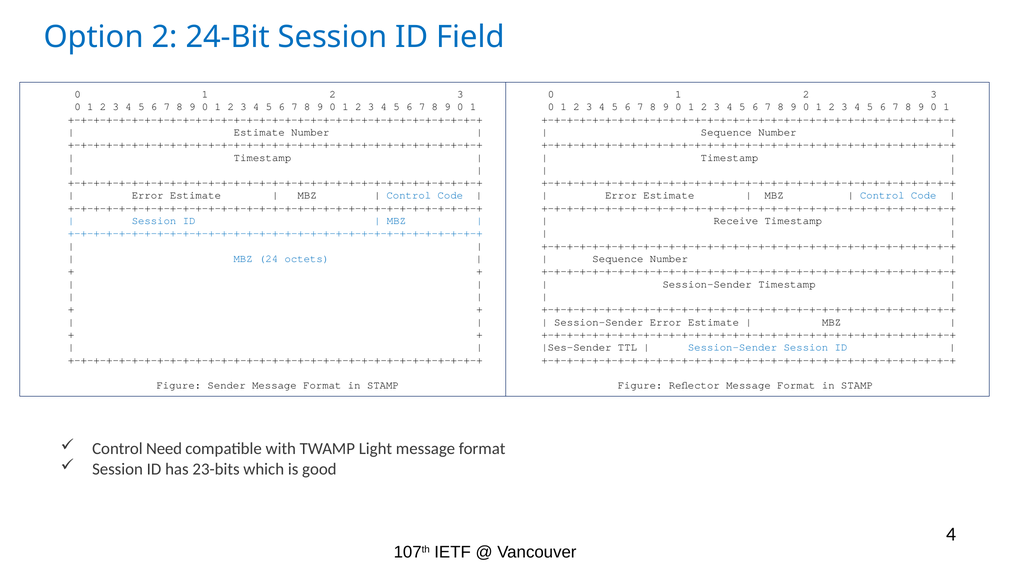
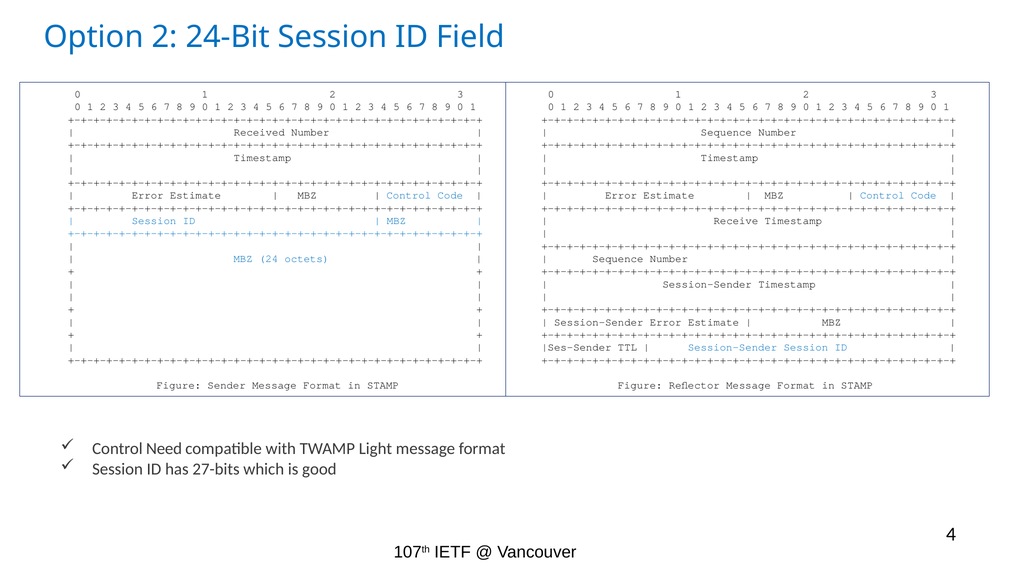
Estimate at (259, 132): Estimate -> Received
23-bits: 23-bits -> 27-bits
